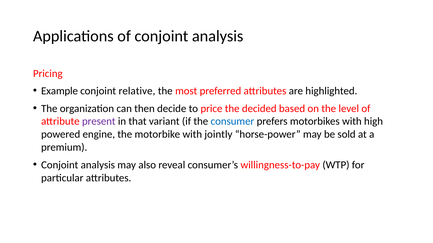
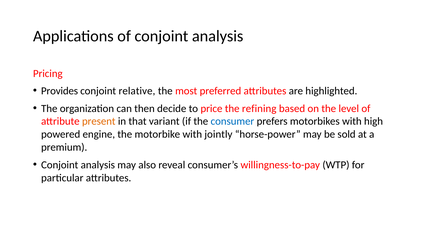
Example: Example -> Provides
decided: decided -> refining
present colour: purple -> orange
